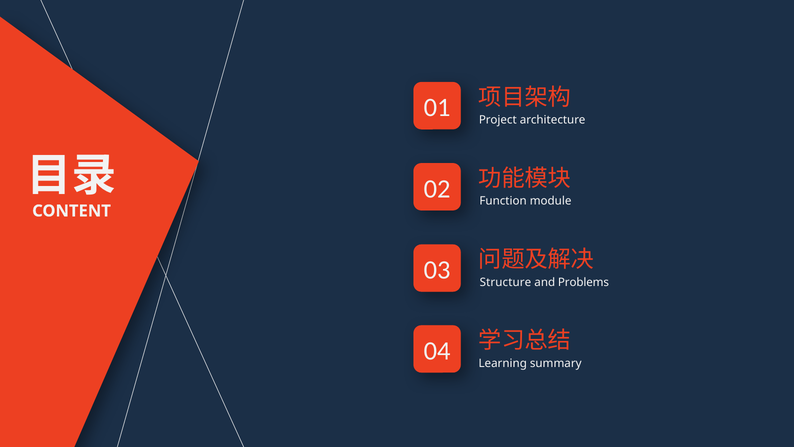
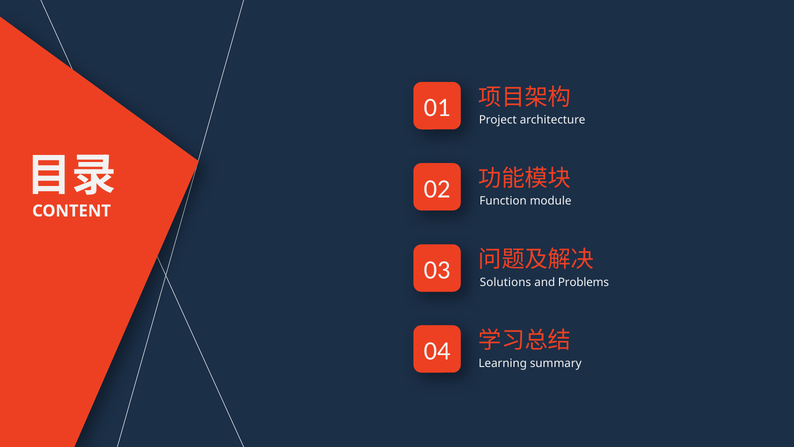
Structure: Structure -> Solutions
